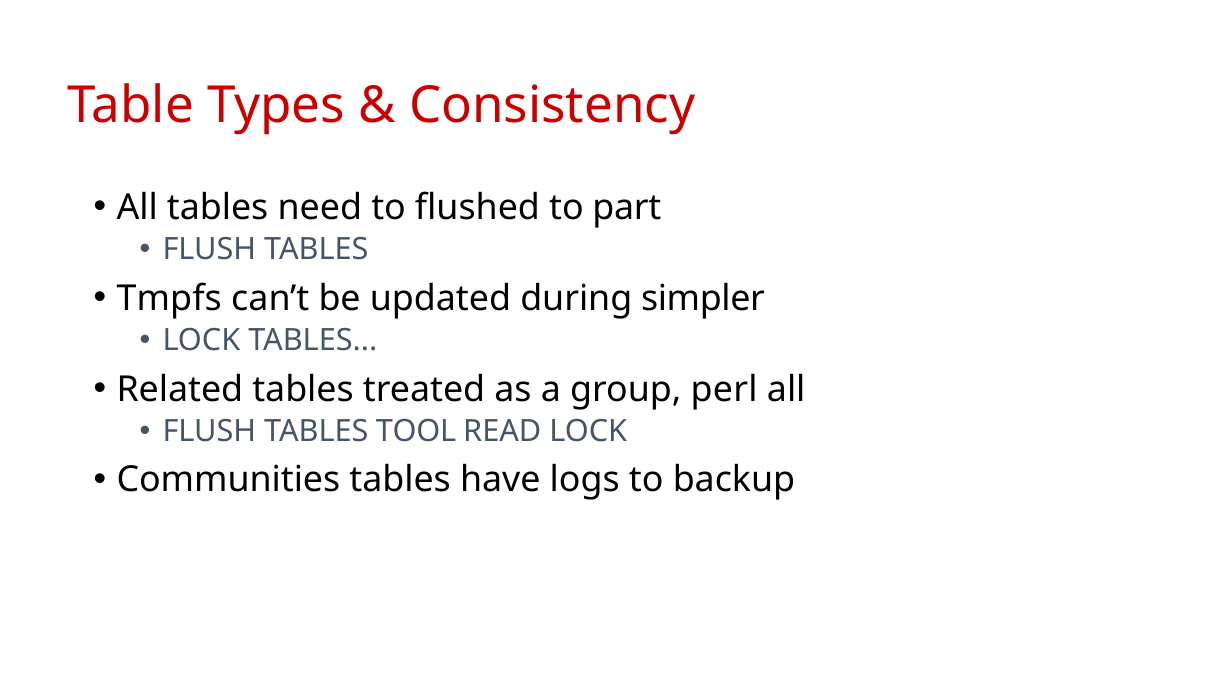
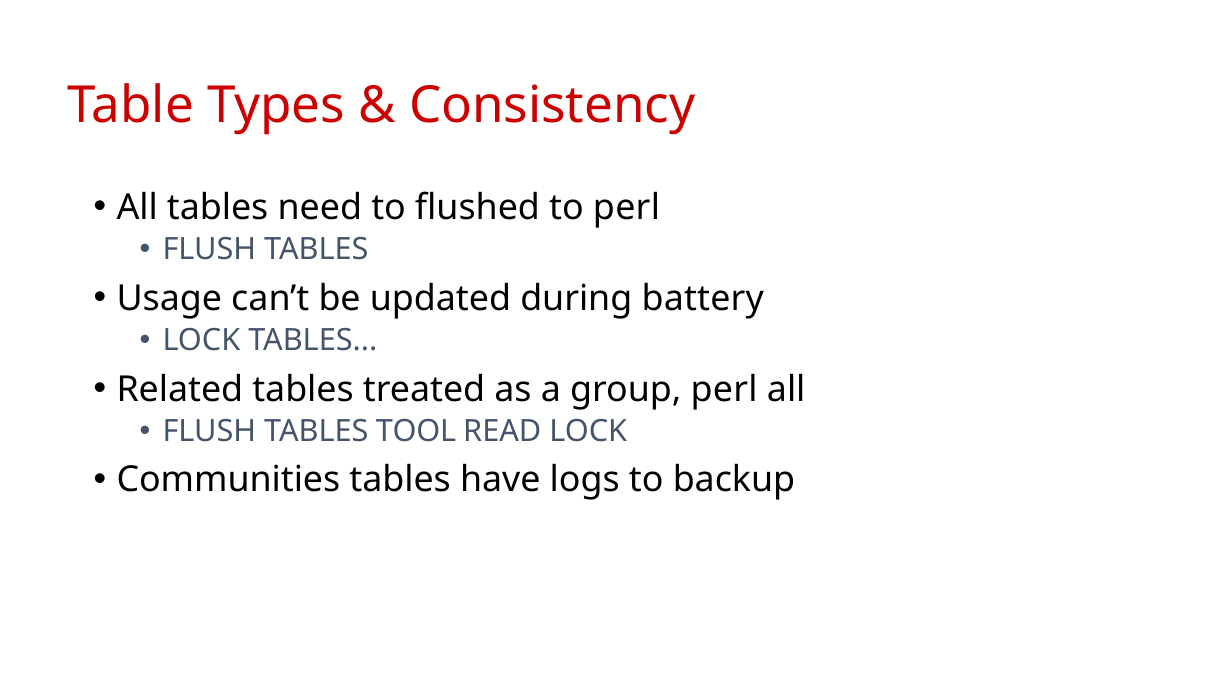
to part: part -> perl
Tmpfs: Tmpfs -> Usage
simpler: simpler -> battery
